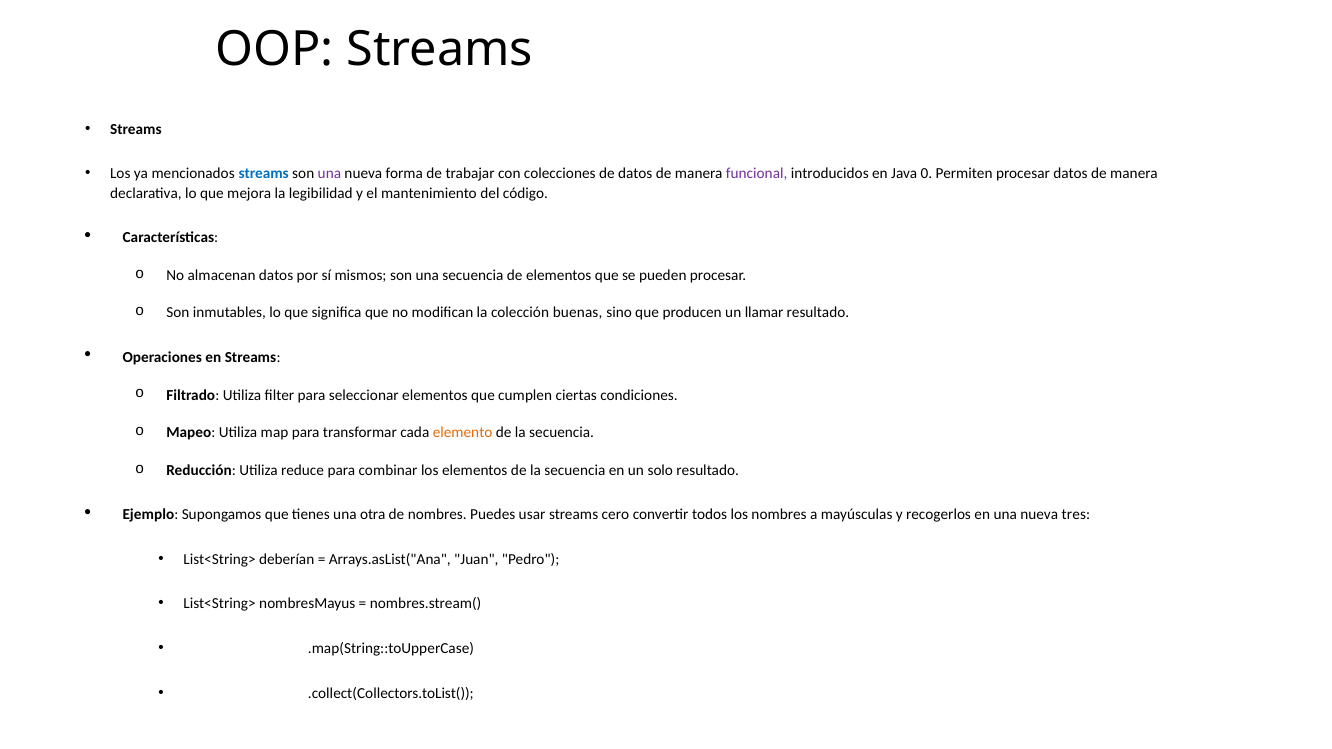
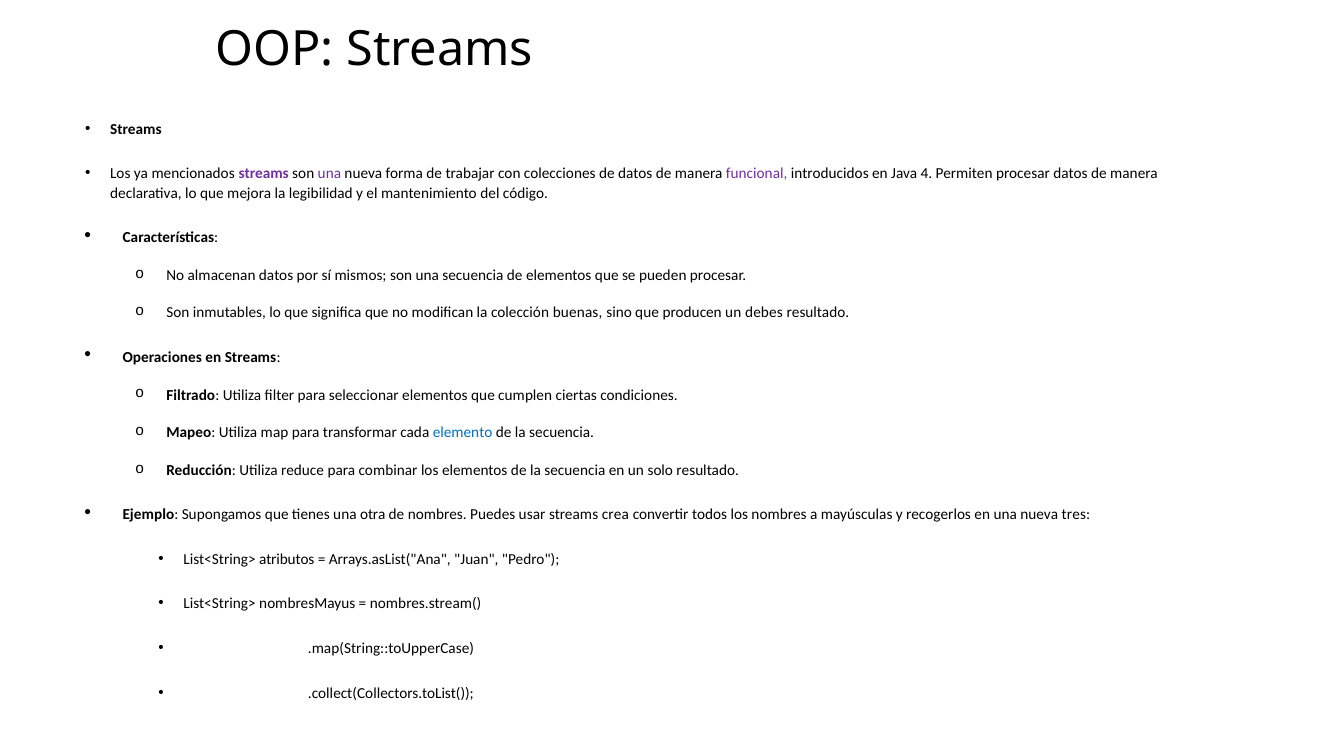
streams at (264, 174) colour: blue -> purple
0: 0 -> 4
llamar: llamar -> debes
elemento colour: orange -> blue
cero: cero -> crea
deberían: deberían -> atributos
